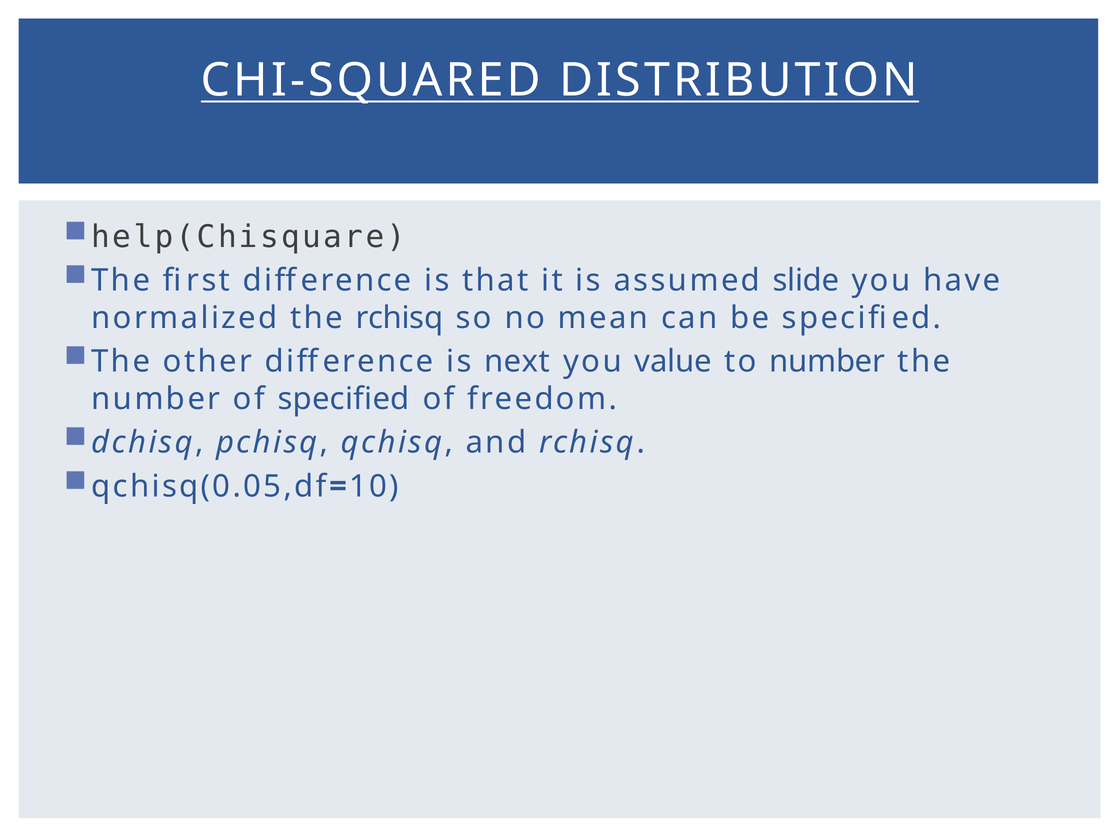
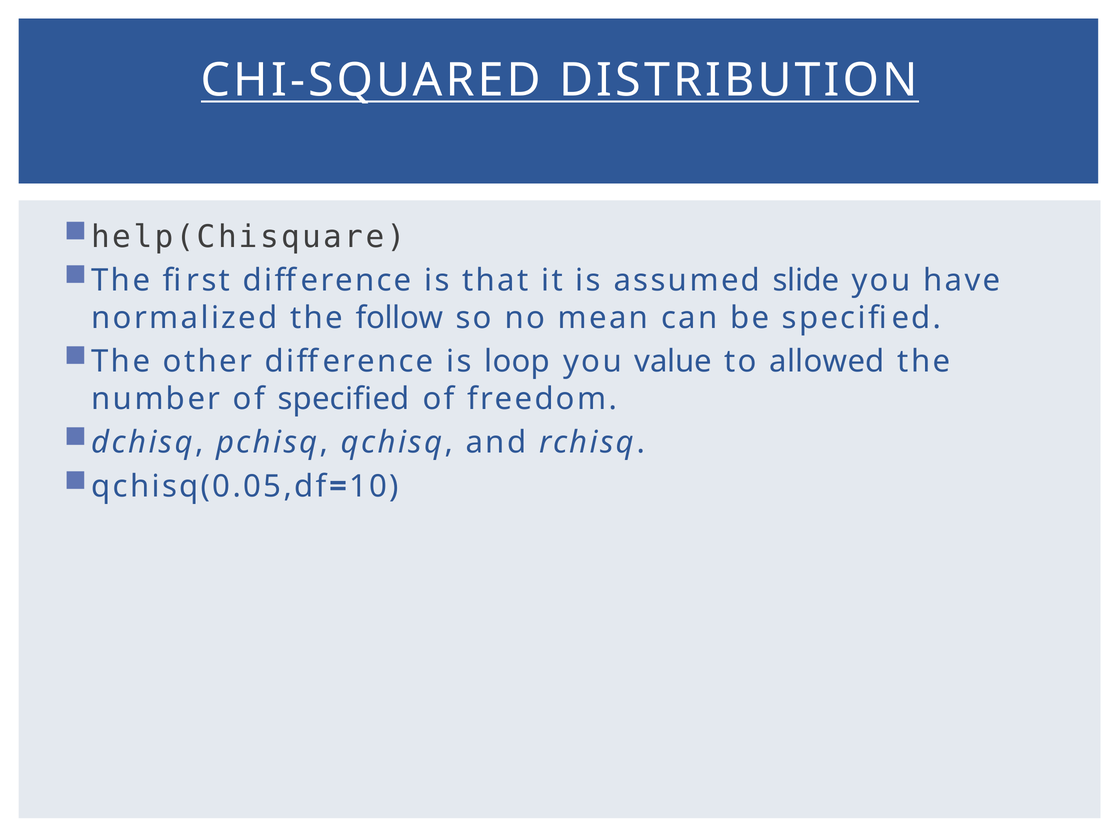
the rchisq: rchisq -> follow
next: next -> loop
to number: number -> allowed
